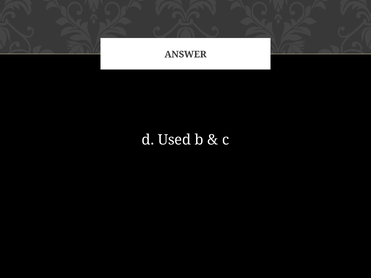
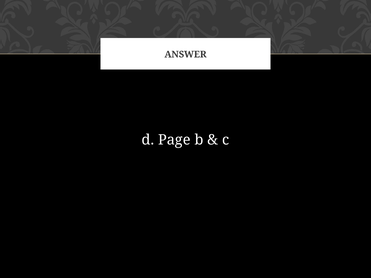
Used: Used -> Page
